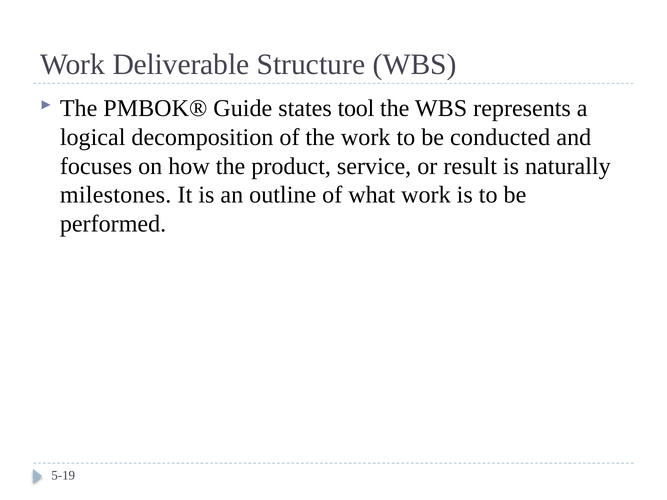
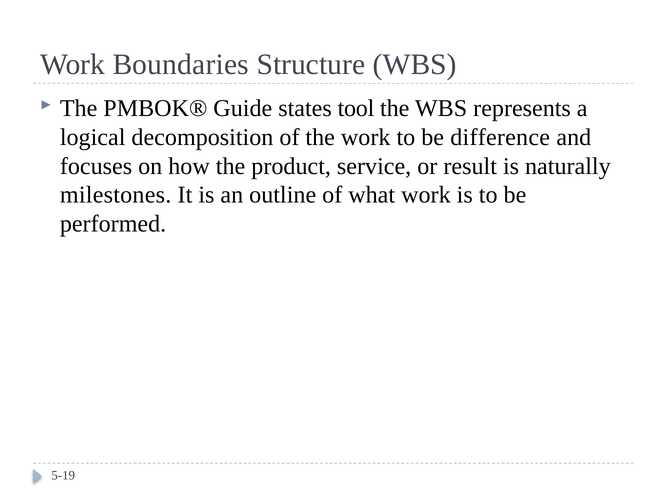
Deliverable: Deliverable -> Boundaries
conducted: conducted -> difference
